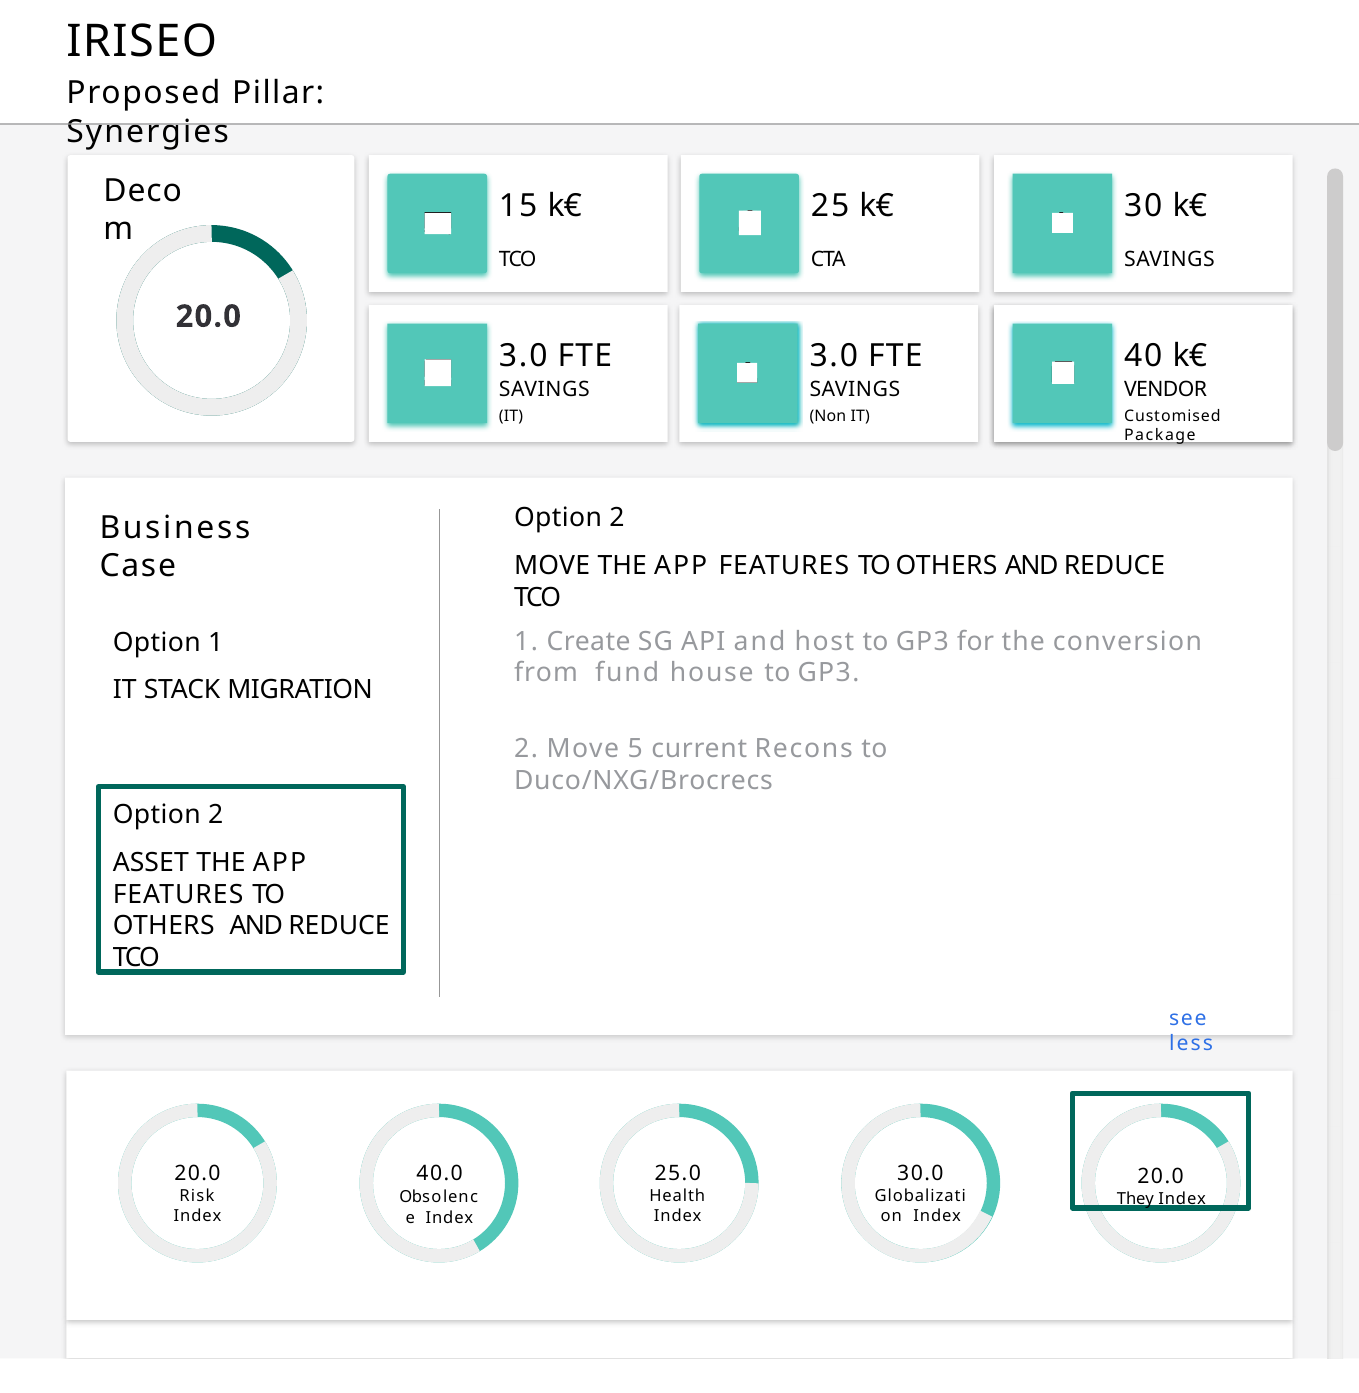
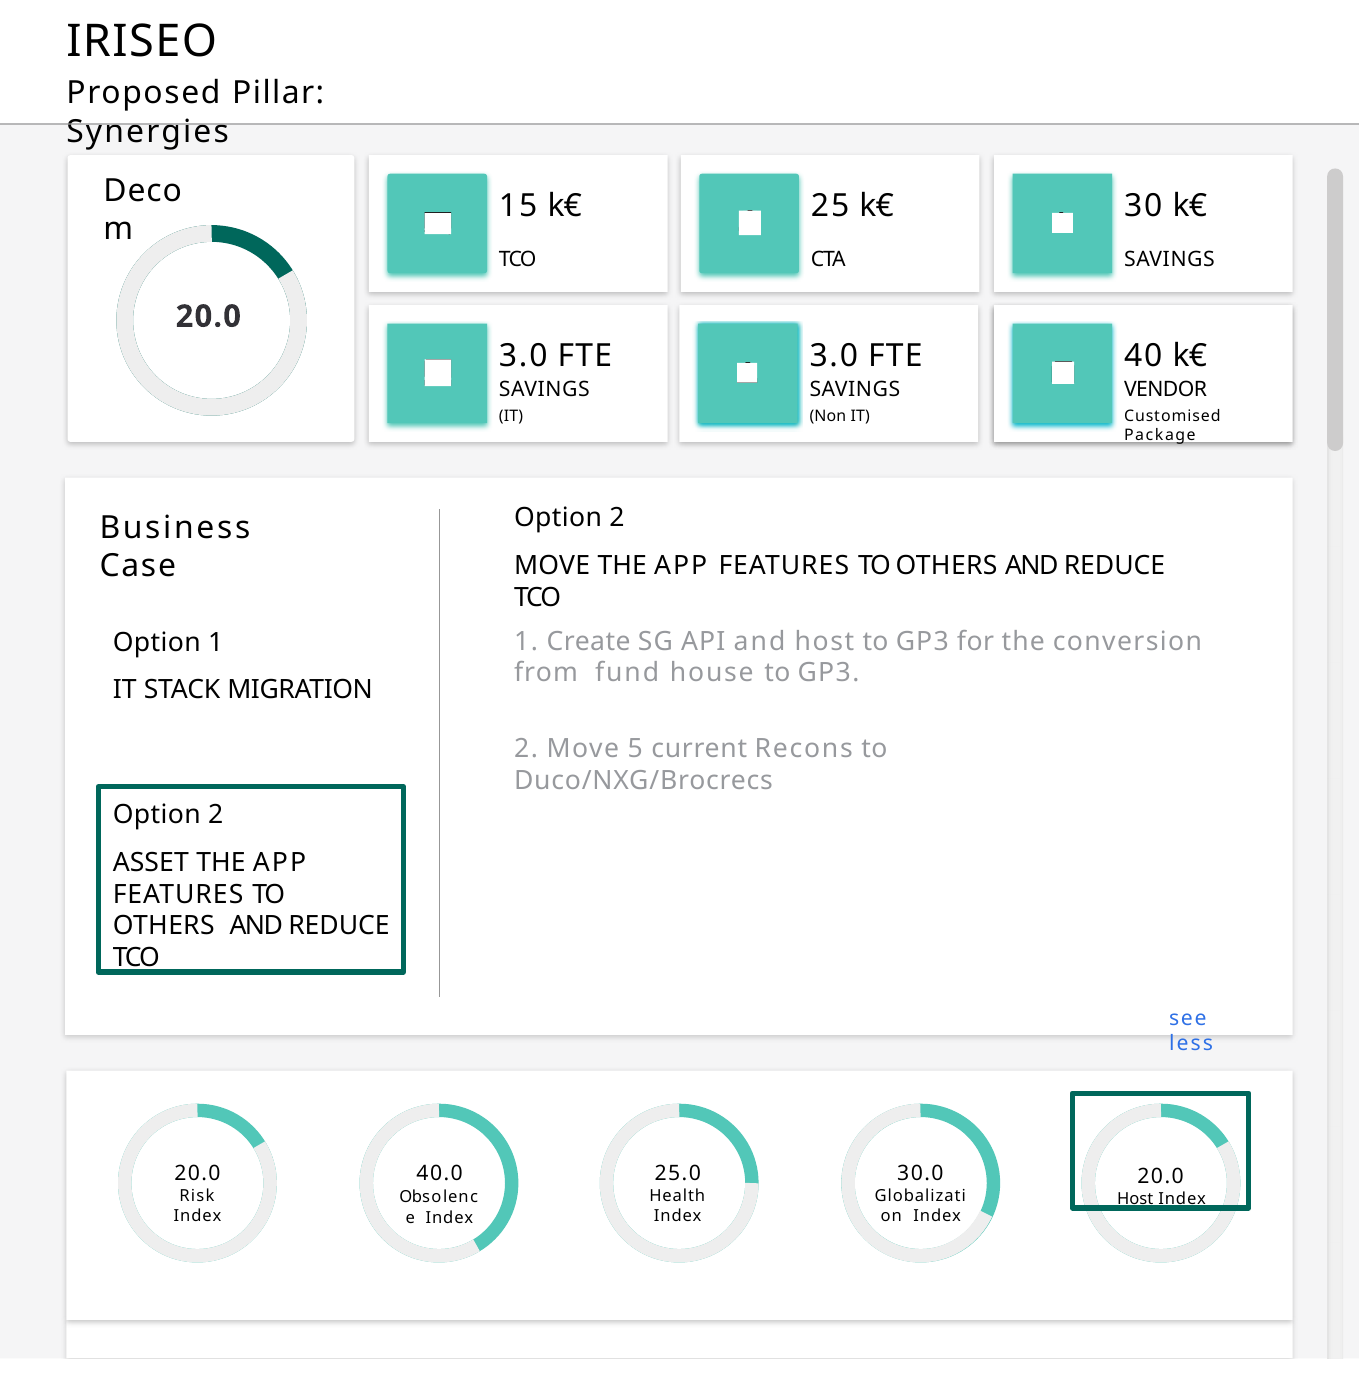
They at (1135, 1200): They -> Host
